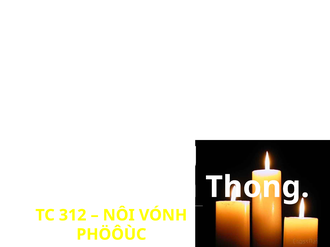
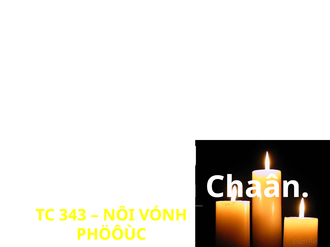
Thong: Thong -> Chaân
312: 312 -> 343
